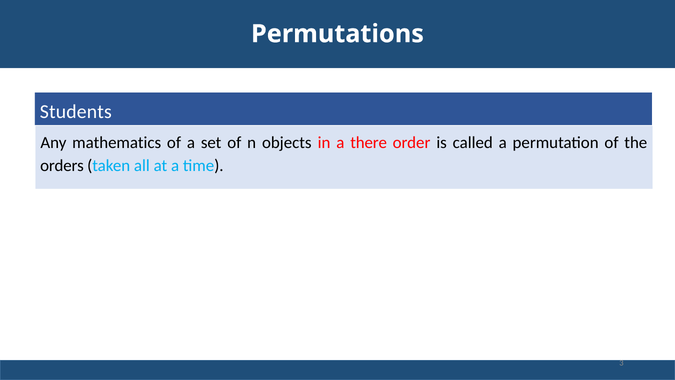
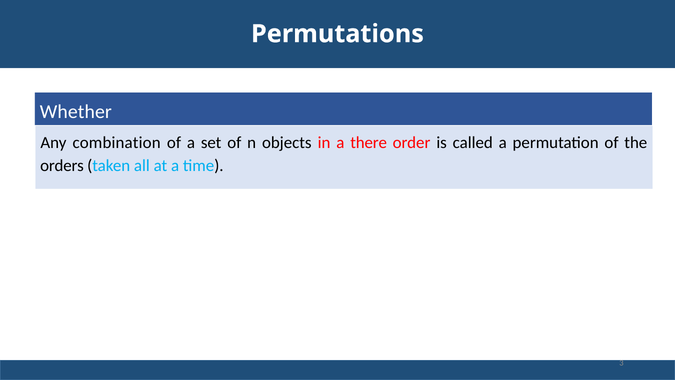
Students: Students -> Whether
mathematics: mathematics -> combination
